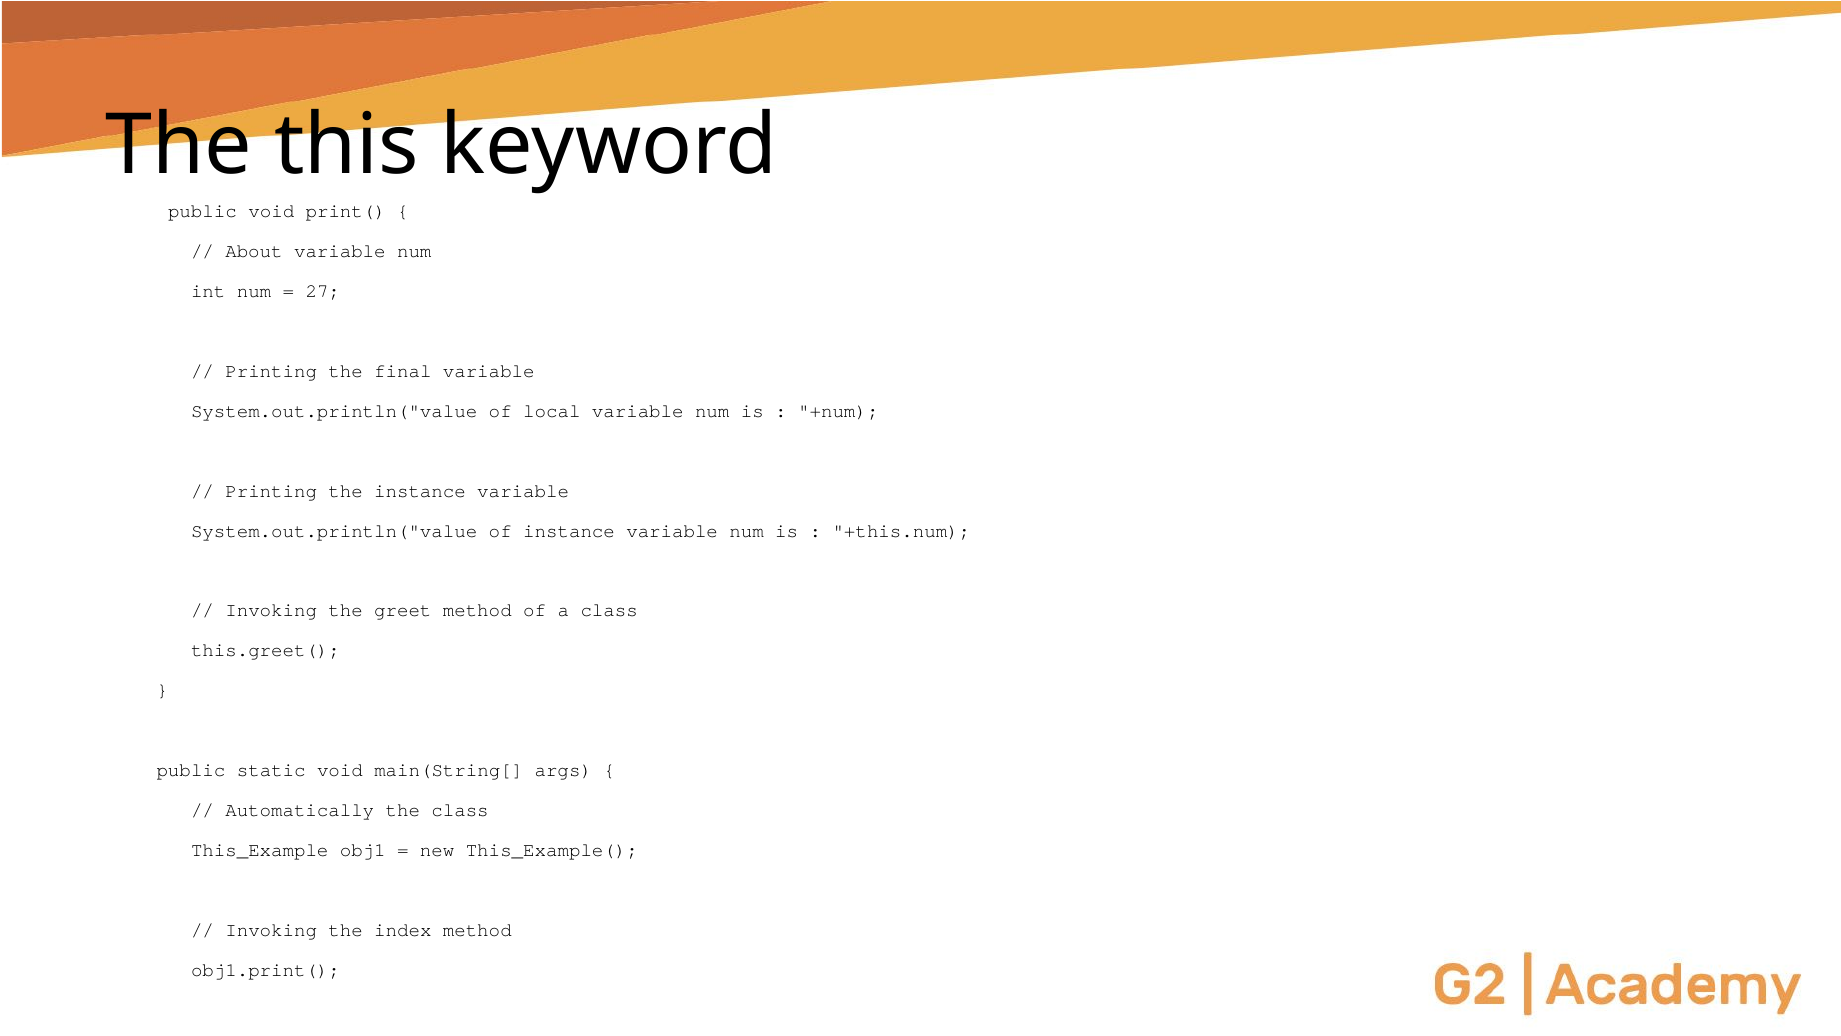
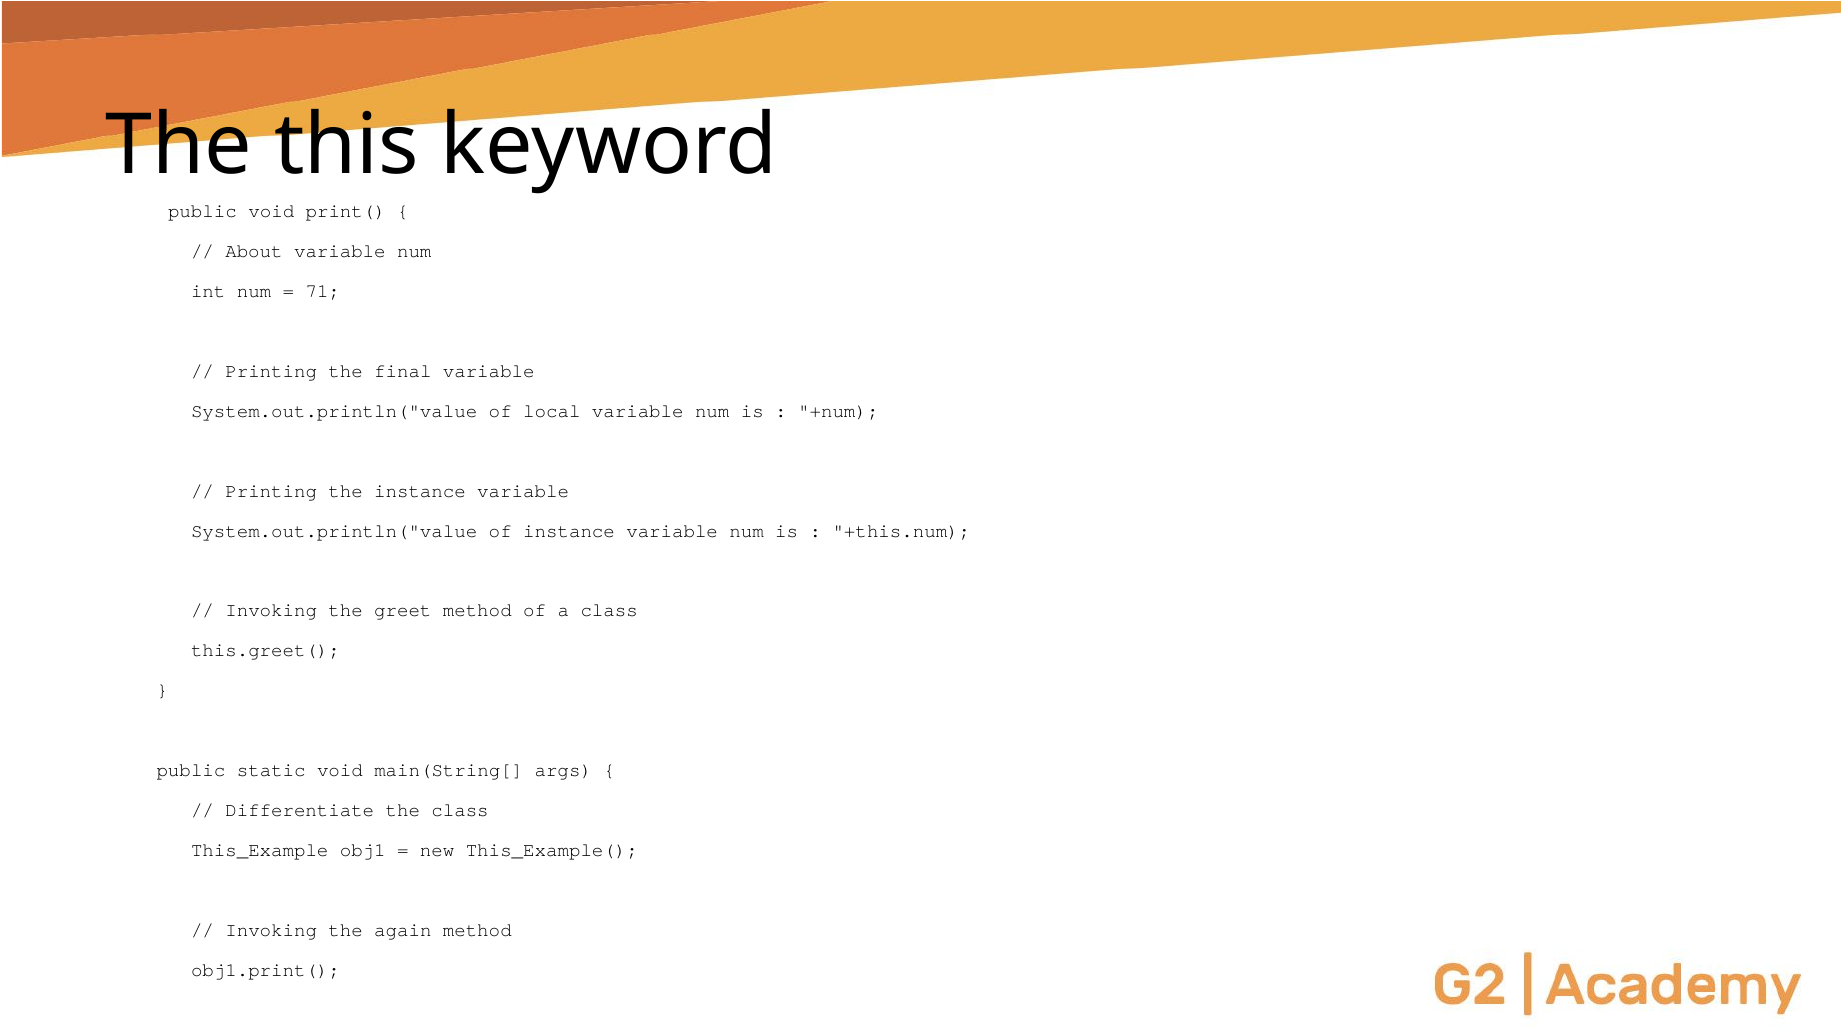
27: 27 -> 71
Automatically: Automatically -> Differentiate
the index: index -> again
